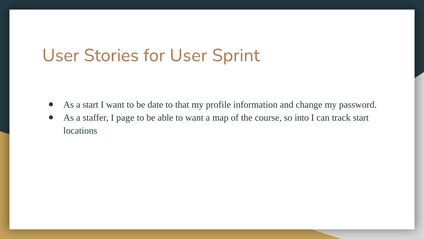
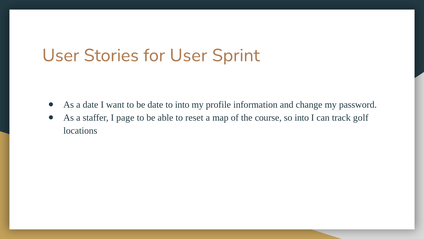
a start: start -> date
to that: that -> into
to want: want -> reset
track start: start -> golf
